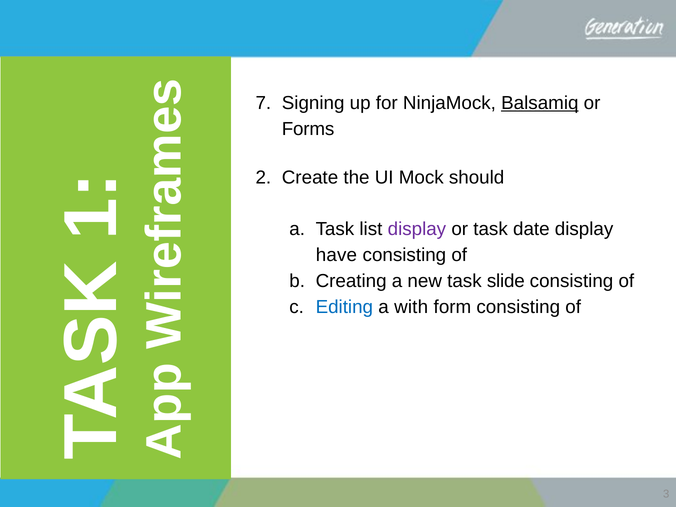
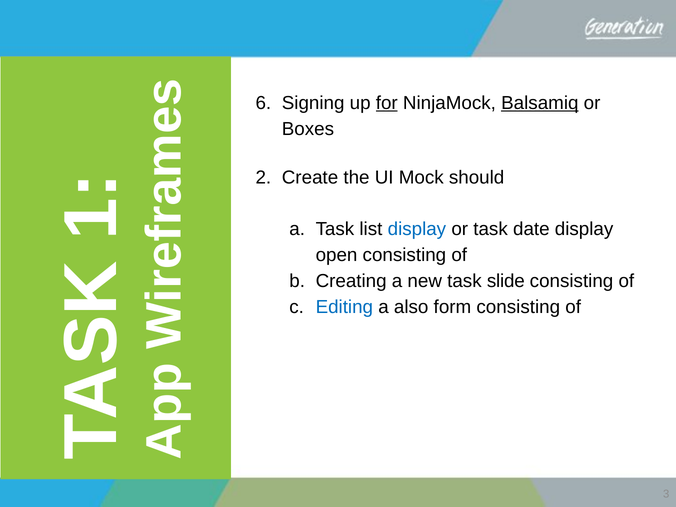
7: 7 -> 6
for underline: none -> present
Forms: Forms -> Boxes
display at (417, 229) colour: purple -> blue
have: have -> open
with: with -> also
